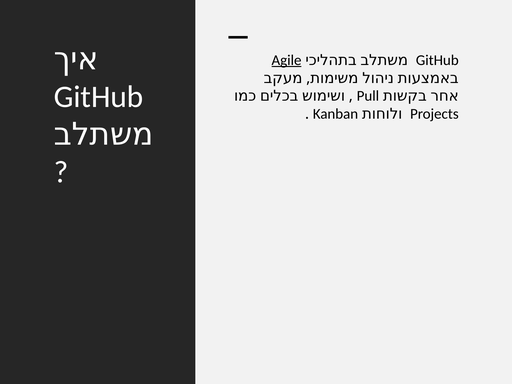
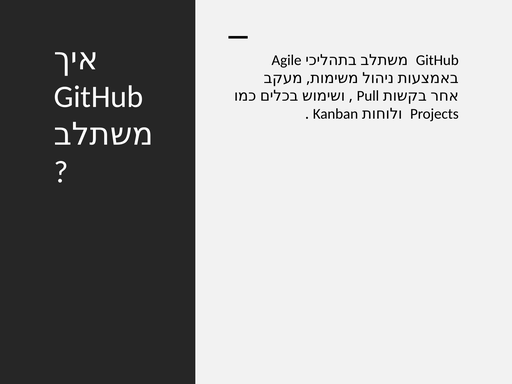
Agile underline: present -> none
